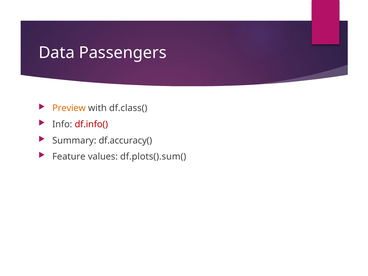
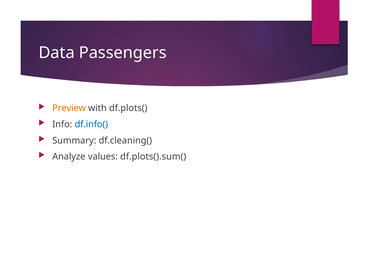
df.class(: df.class( -> df.plots(
df.info( colour: red -> blue
df.accuracy(: df.accuracy( -> df.cleaning(
Feature: Feature -> Analyze
